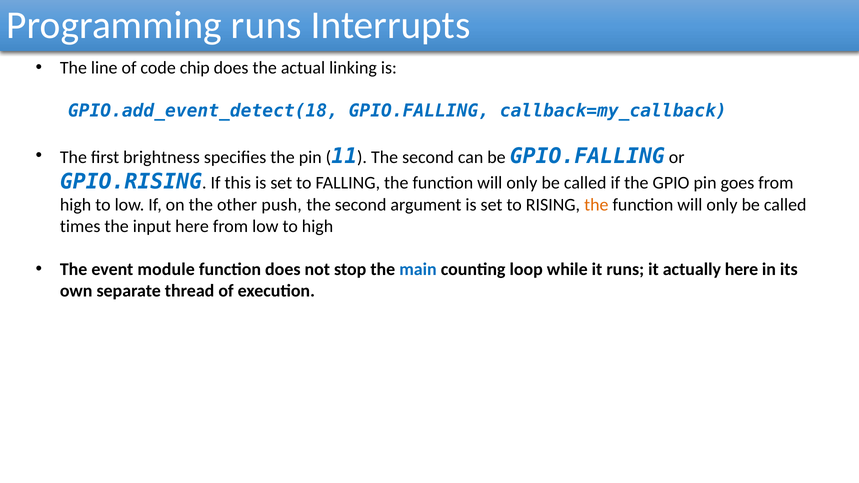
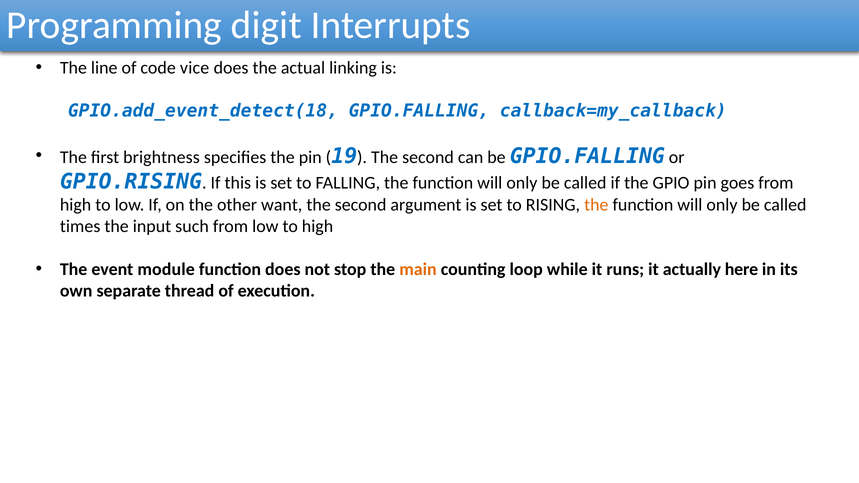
Programming runs: runs -> digit
chip: chip -> vice
11: 11 -> 19
push: push -> want
input here: here -> such
main colour: blue -> orange
